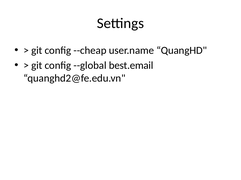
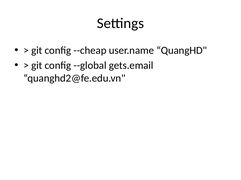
best.email: best.email -> gets.email
